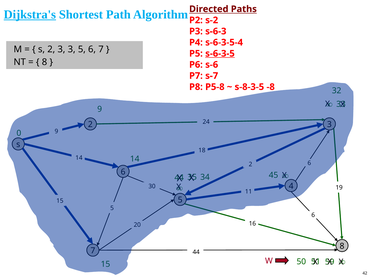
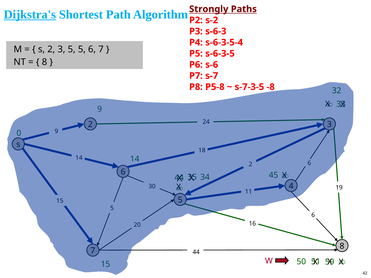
Directed: Directed -> Strongly
3 3: 3 -> 5
s-6-3-5 underline: present -> none
s-8-3-5: s-8-3-5 -> s-7-3-5
